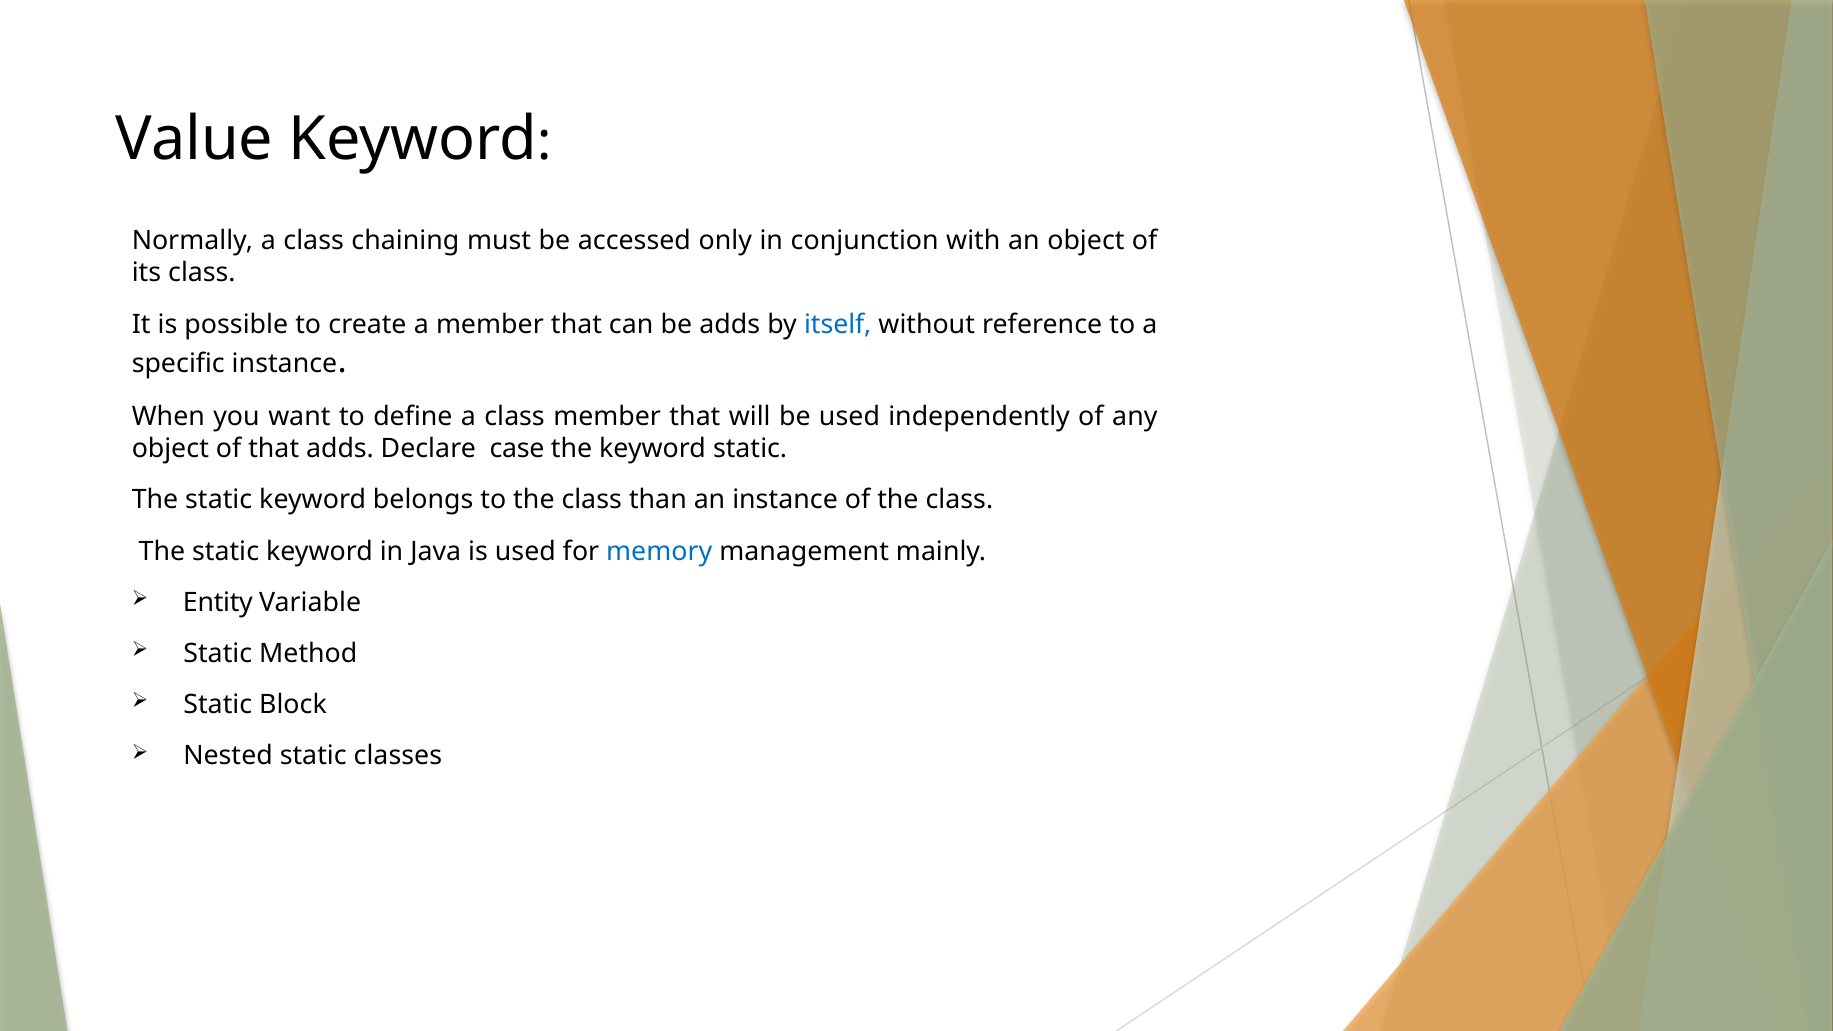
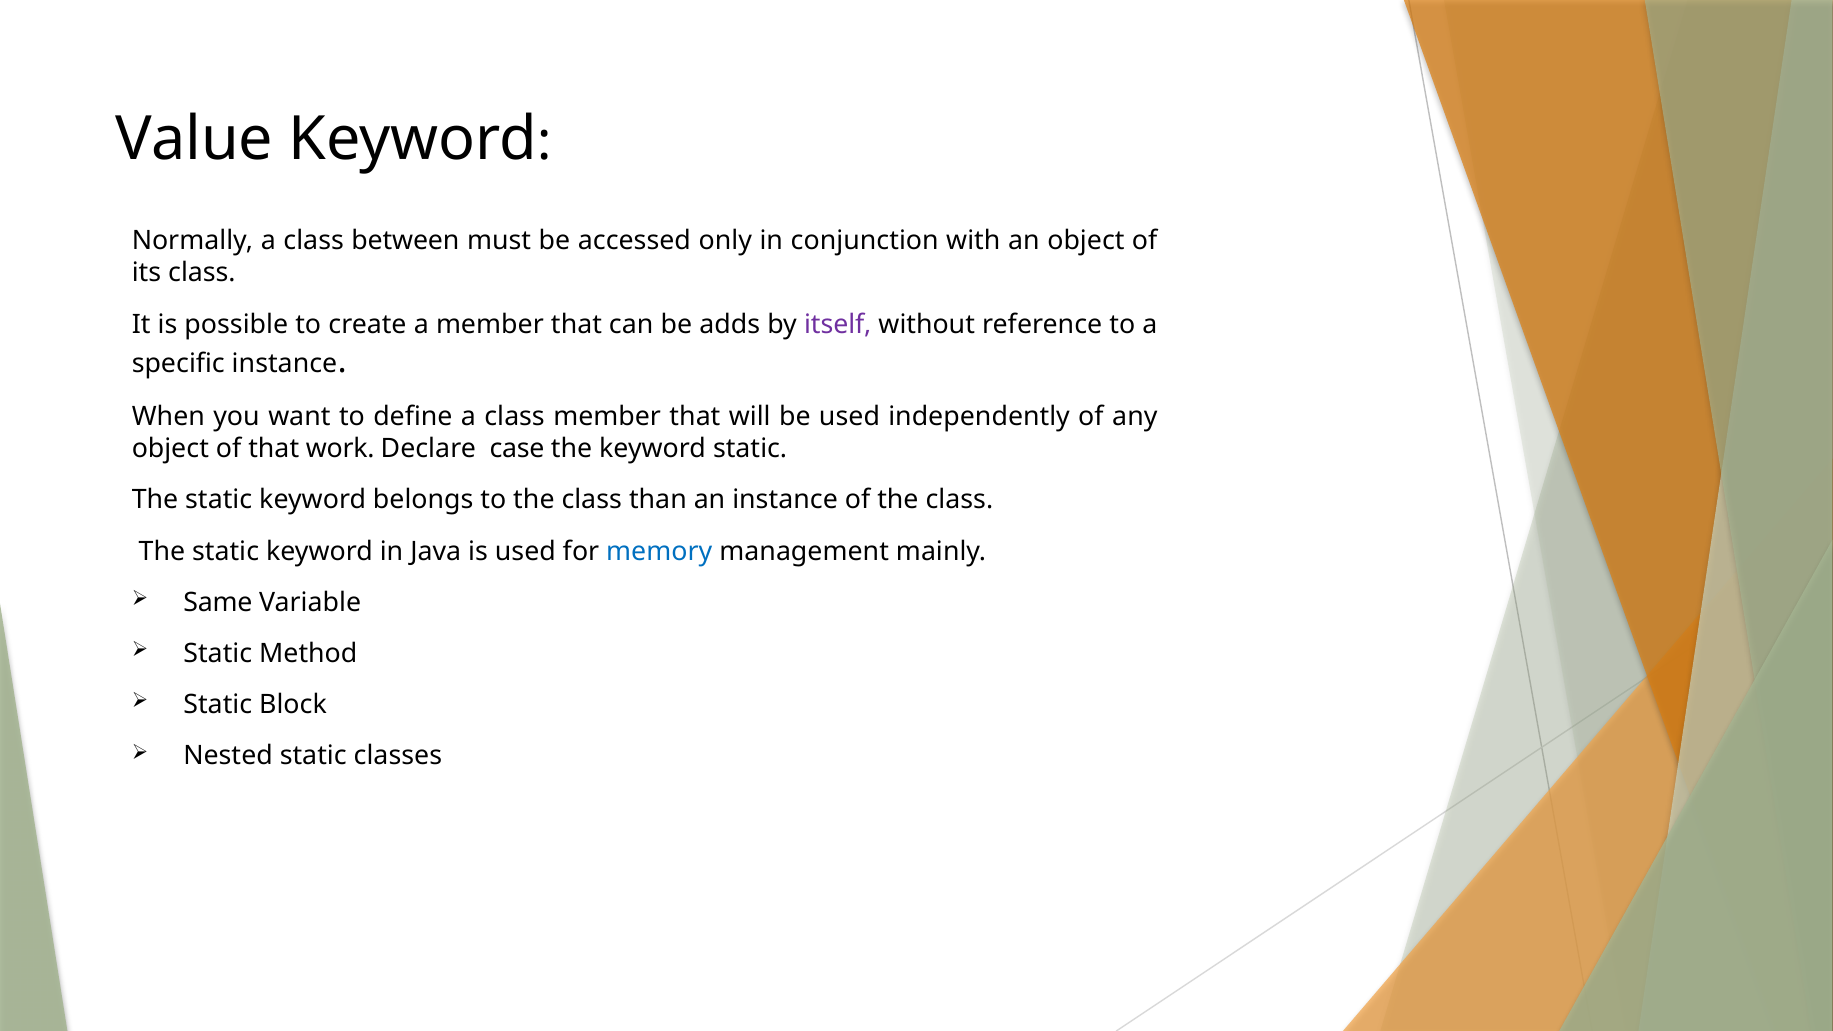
chaining: chaining -> between
itself colour: blue -> purple
that adds: adds -> work
Entity: Entity -> Same
